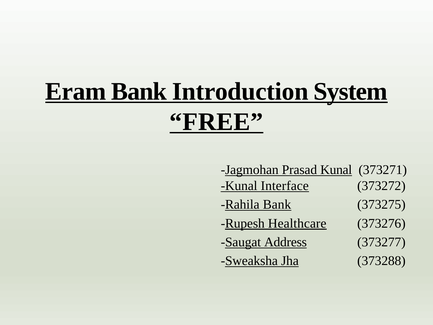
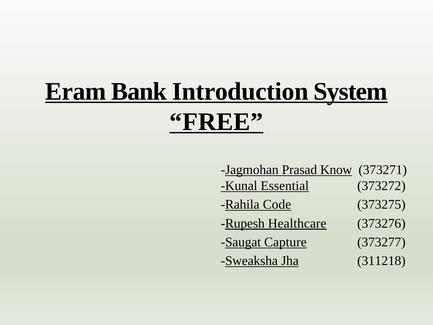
Prasad Kunal: Kunal -> Know
Interface: Interface -> Essential
Rahila Bank: Bank -> Code
Address: Address -> Capture
373288: 373288 -> 311218
